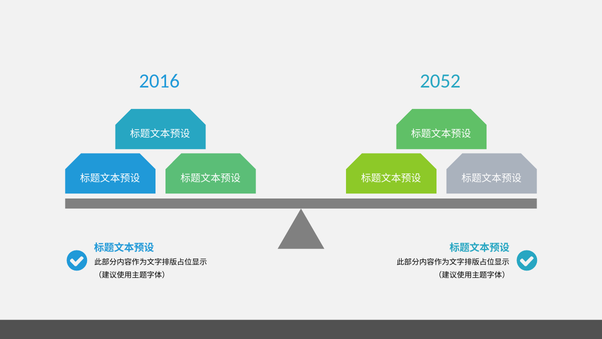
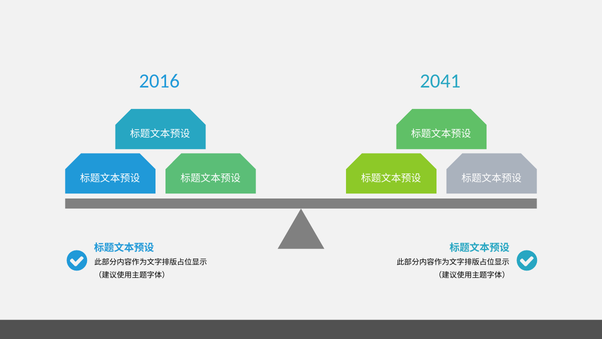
2052: 2052 -> 2041
